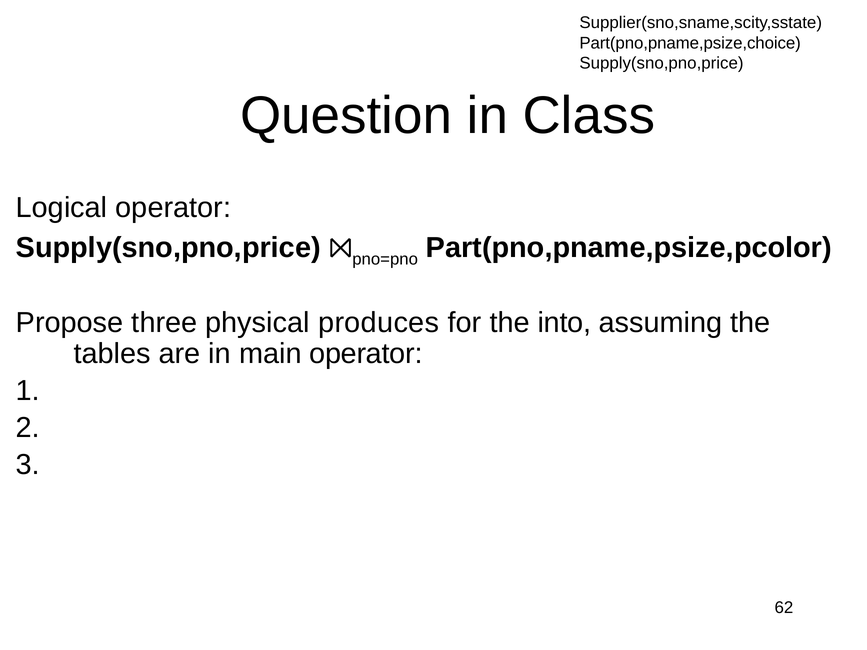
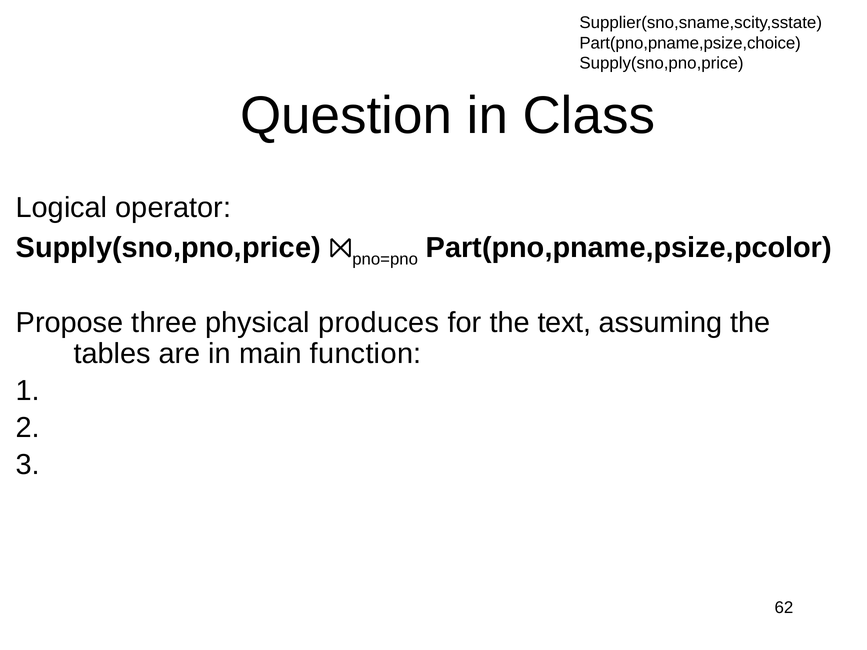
into: into -> text
main operator: operator -> function
